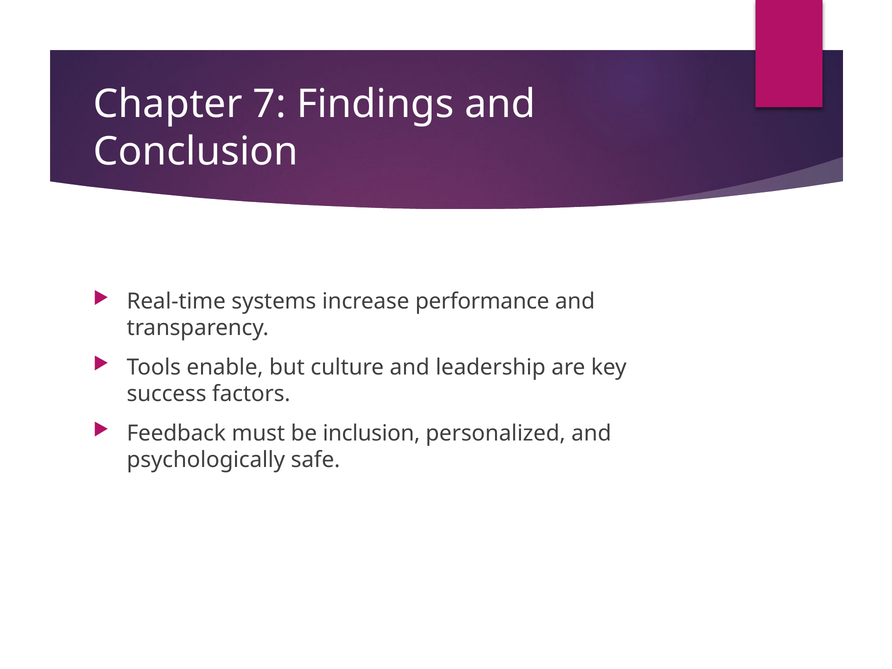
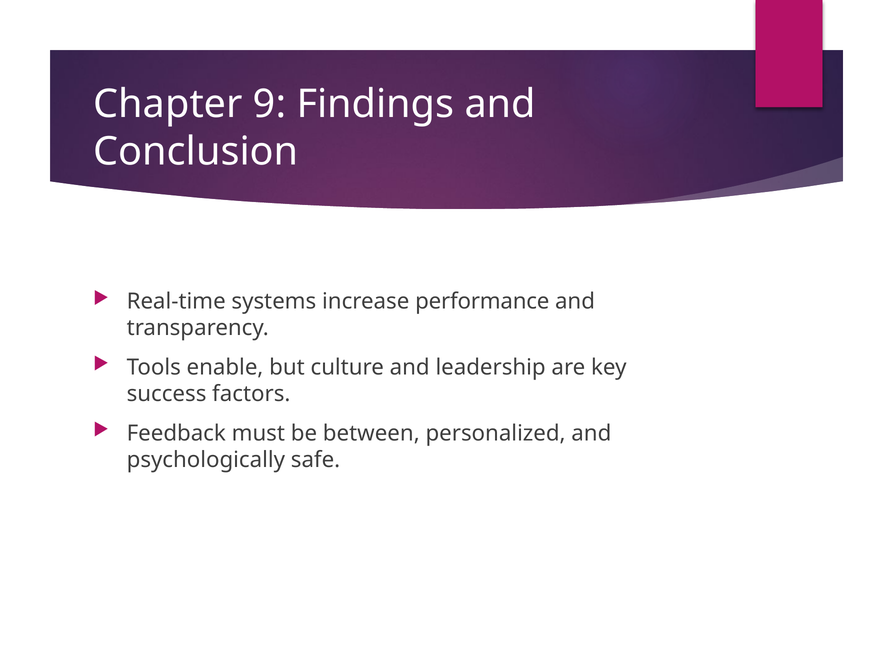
7: 7 -> 9
inclusion: inclusion -> between
